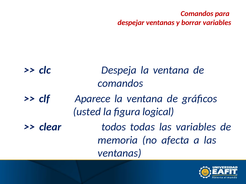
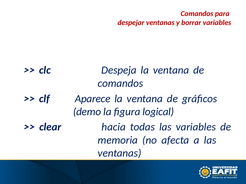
usted: usted -> demo
todos: todos -> hacia
